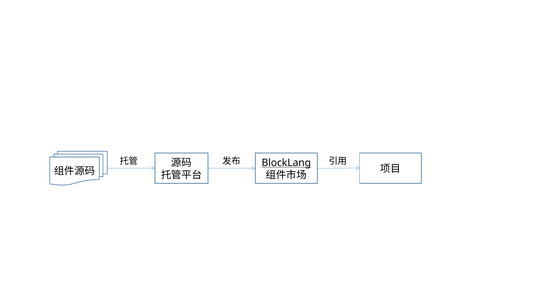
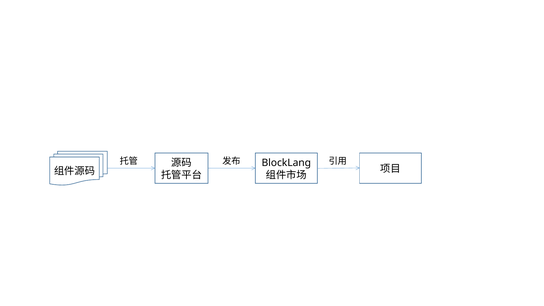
BlockLang underline: present -> none
